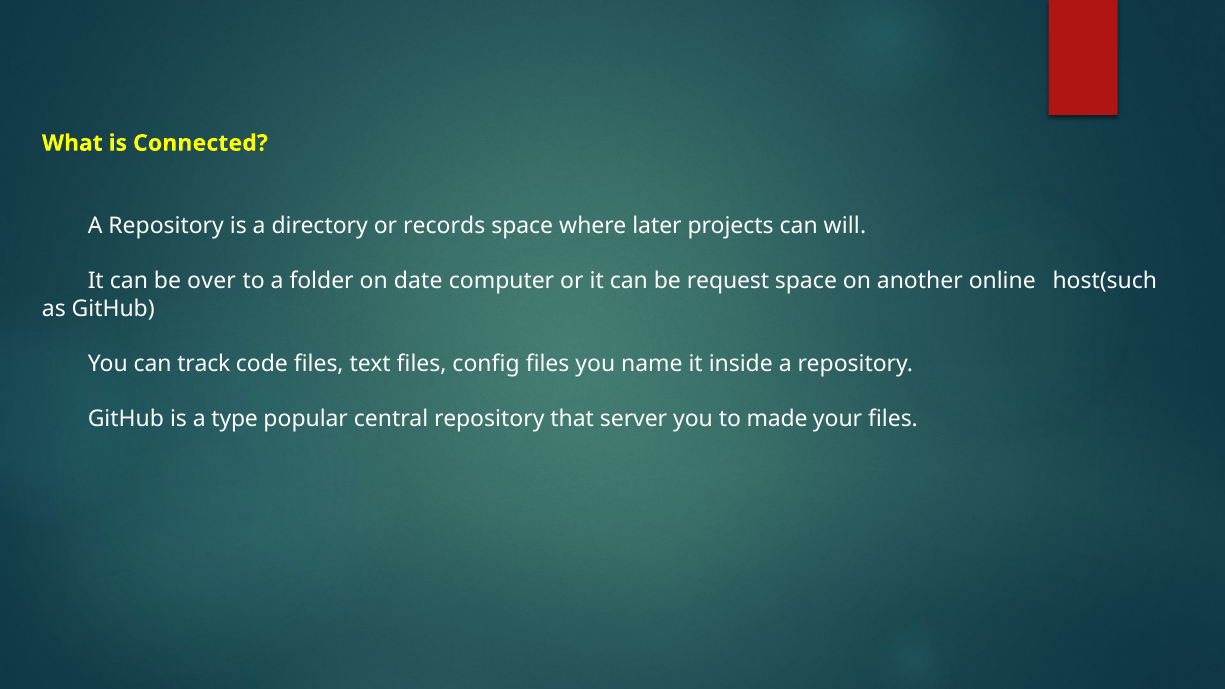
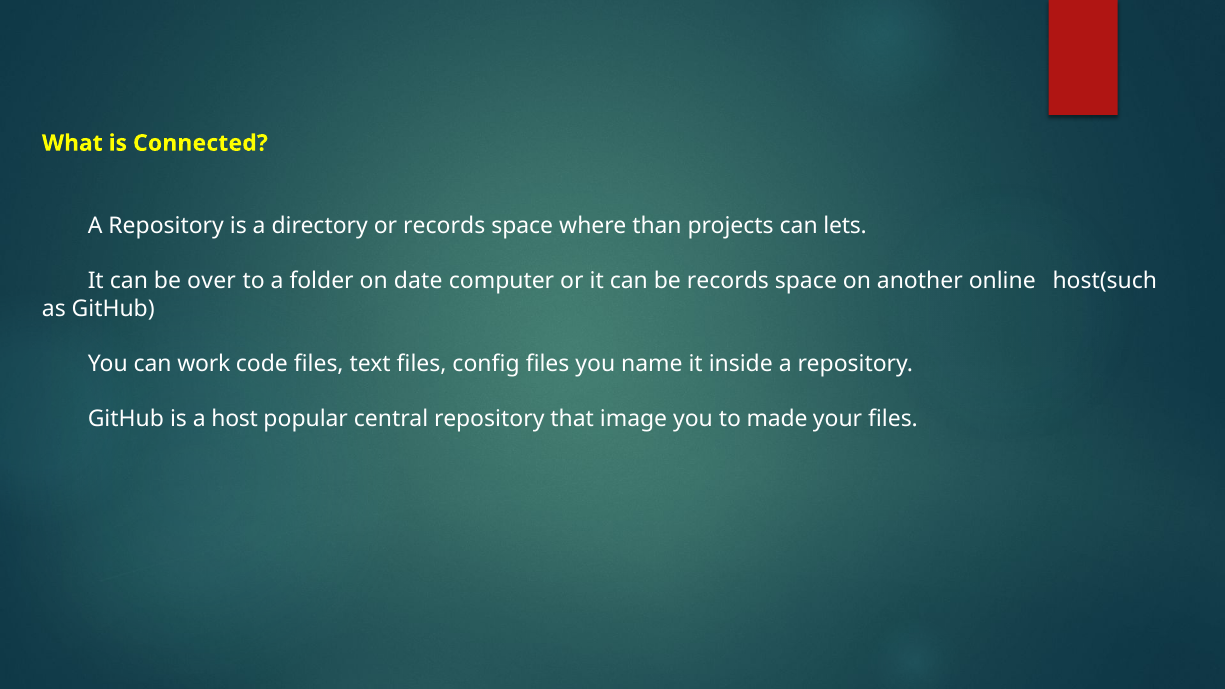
later: later -> than
will: will -> lets
be request: request -> records
track: track -> work
type: type -> host
server: server -> image
